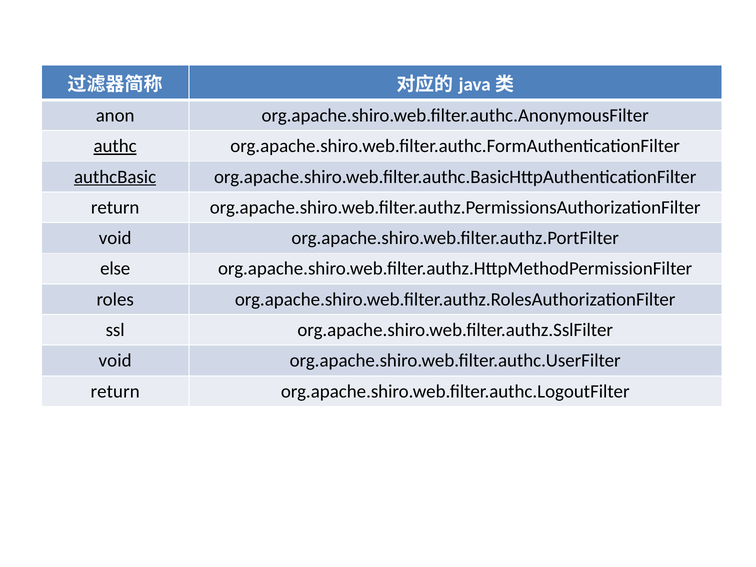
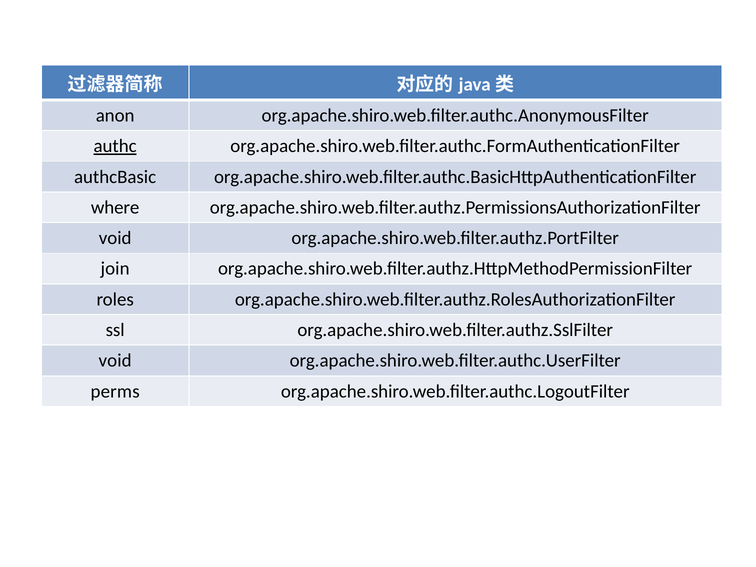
authcBasic underline: present -> none
return at (115, 207): return -> where
else: else -> join
return at (115, 391): return -> perms
